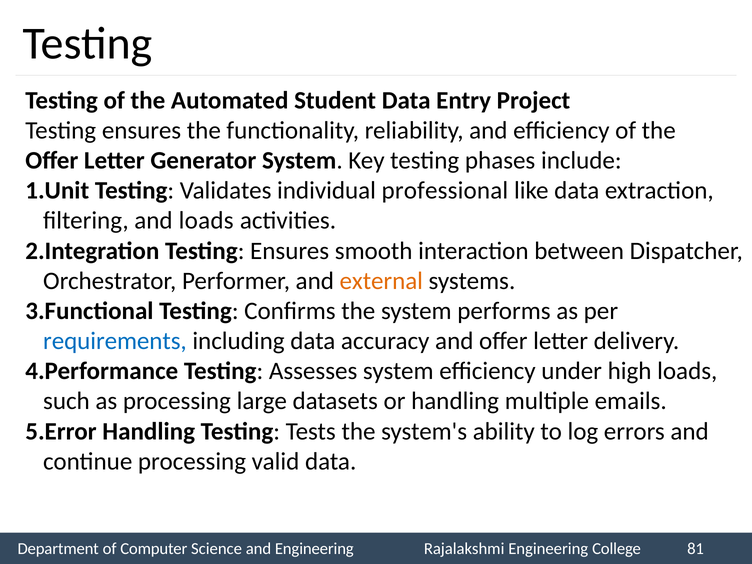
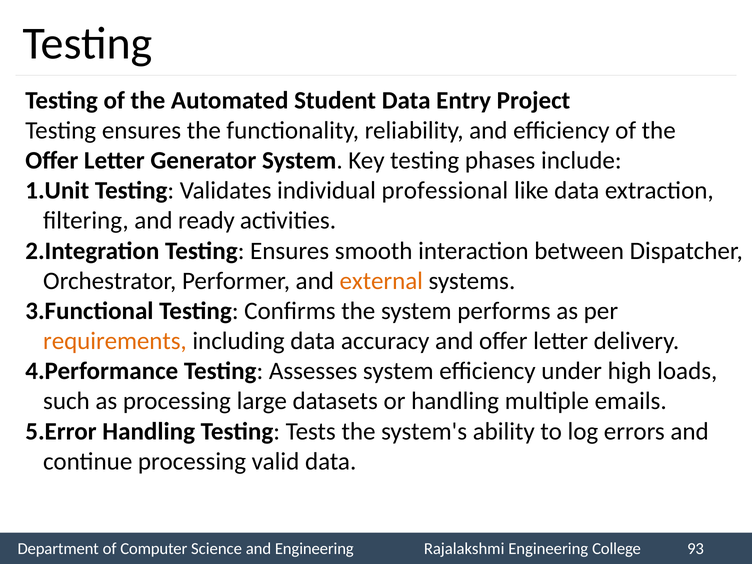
and loads: loads -> ready
requirements colour: blue -> orange
81: 81 -> 93
